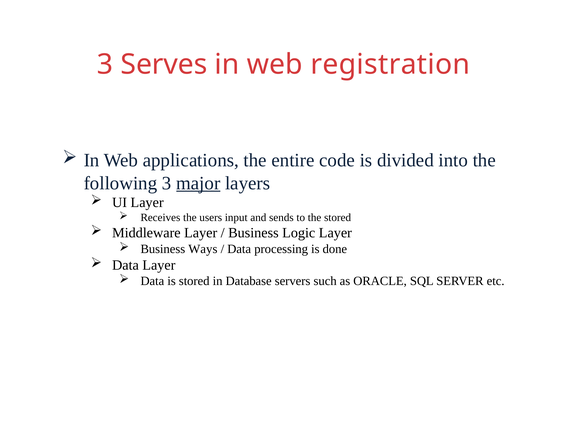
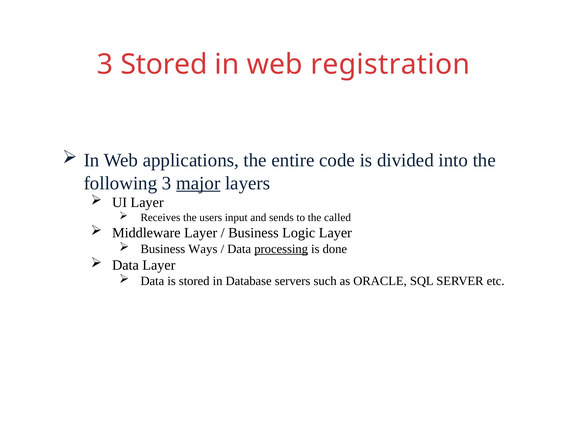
3 Serves: Serves -> Stored
the stored: stored -> called
processing underline: none -> present
